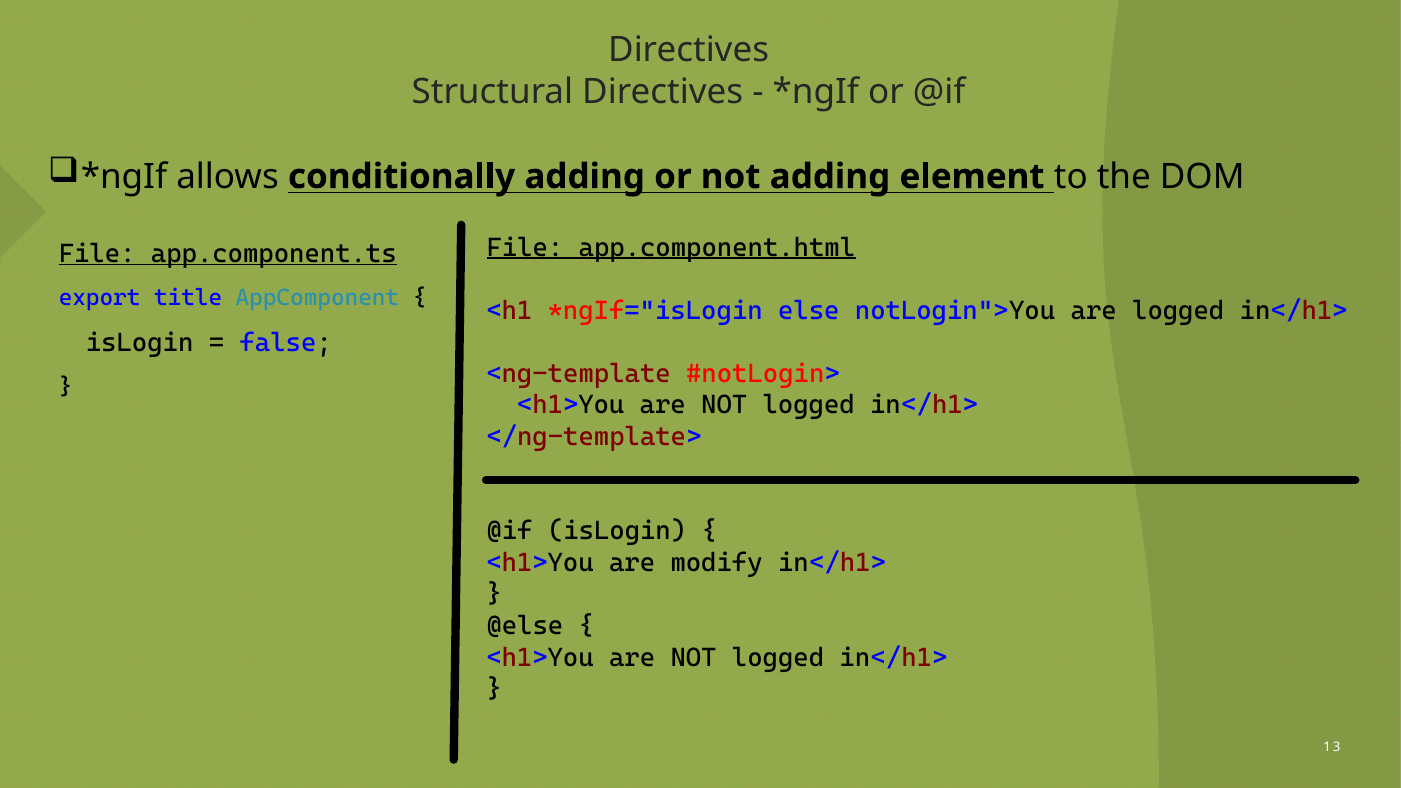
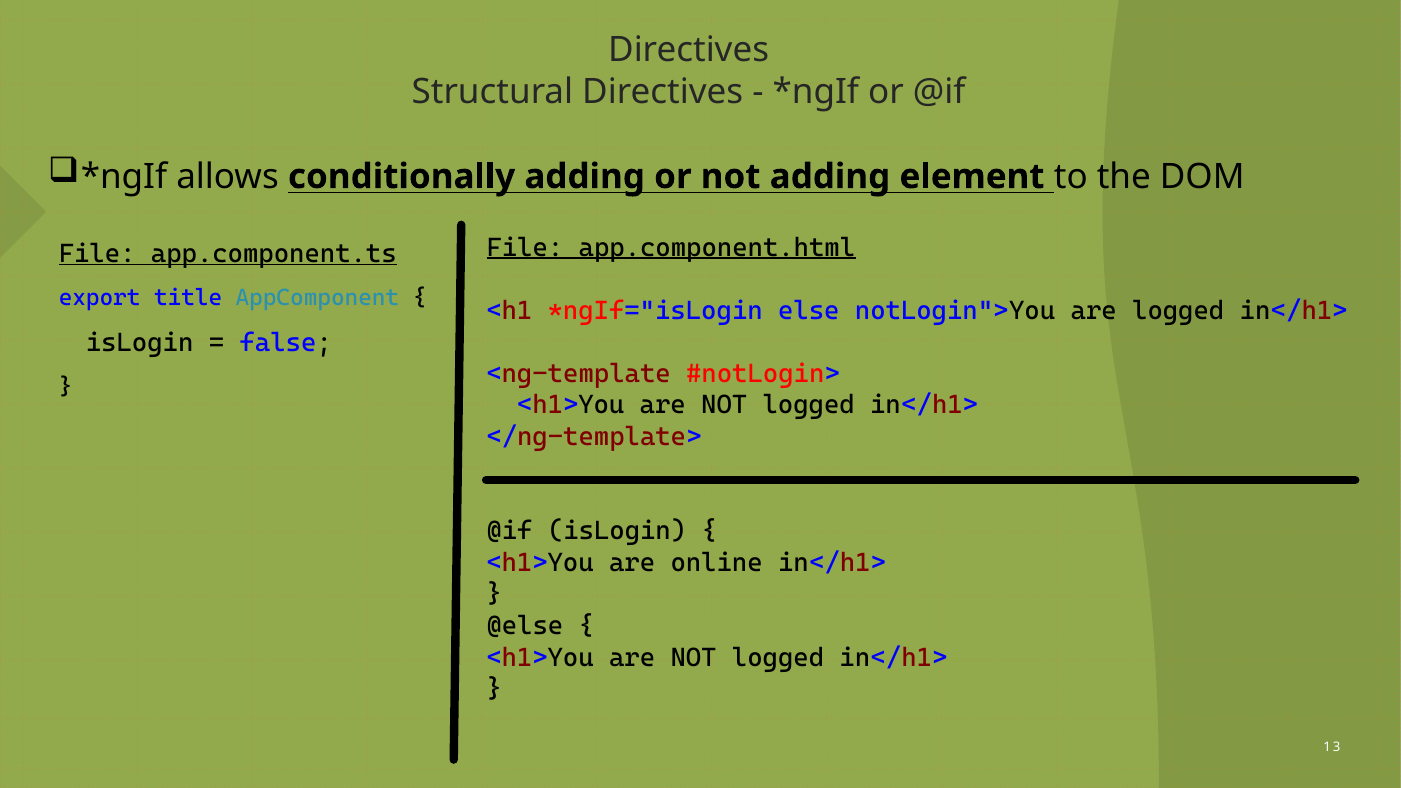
modify: modify -> online
